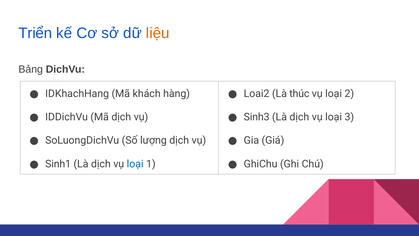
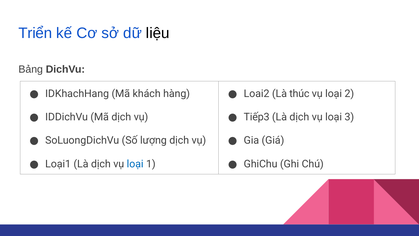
liệu colour: orange -> black
Sinh3: Sinh3 -> Tiếp3
Sinh1: Sinh1 -> Loại1
